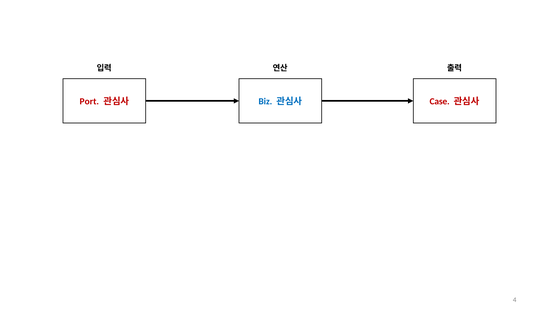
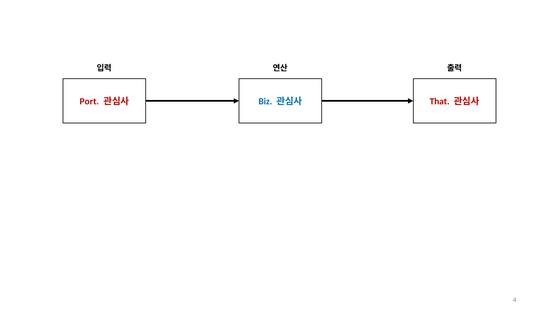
Case: Case -> That
